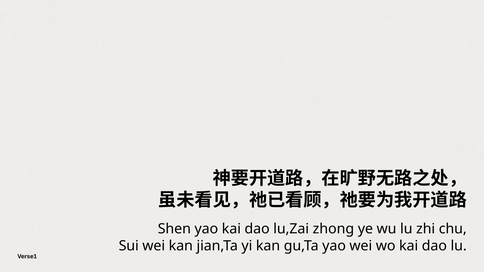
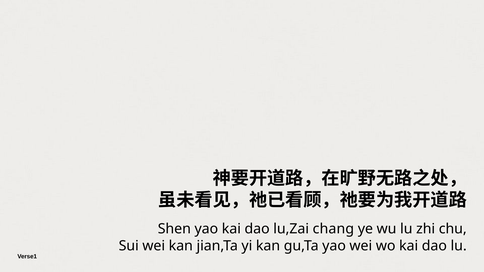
zhong: zhong -> chang
